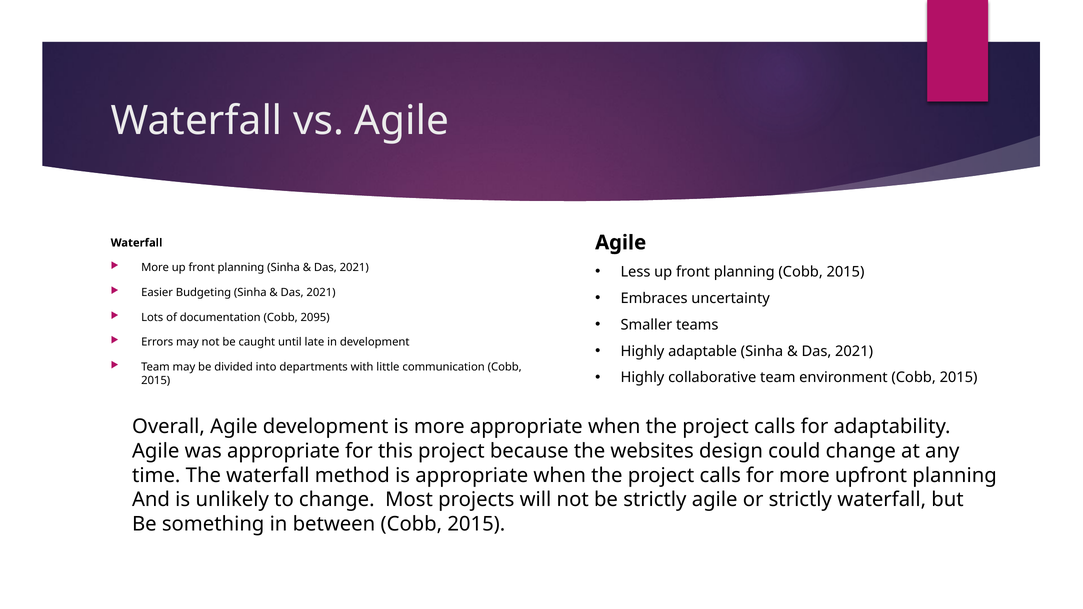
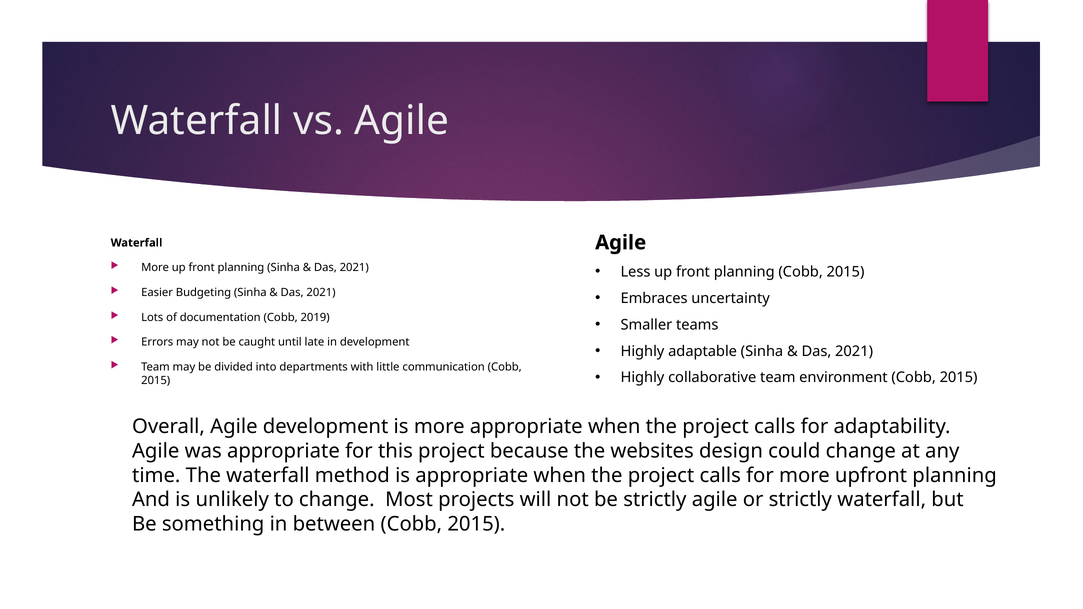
2095: 2095 -> 2019
